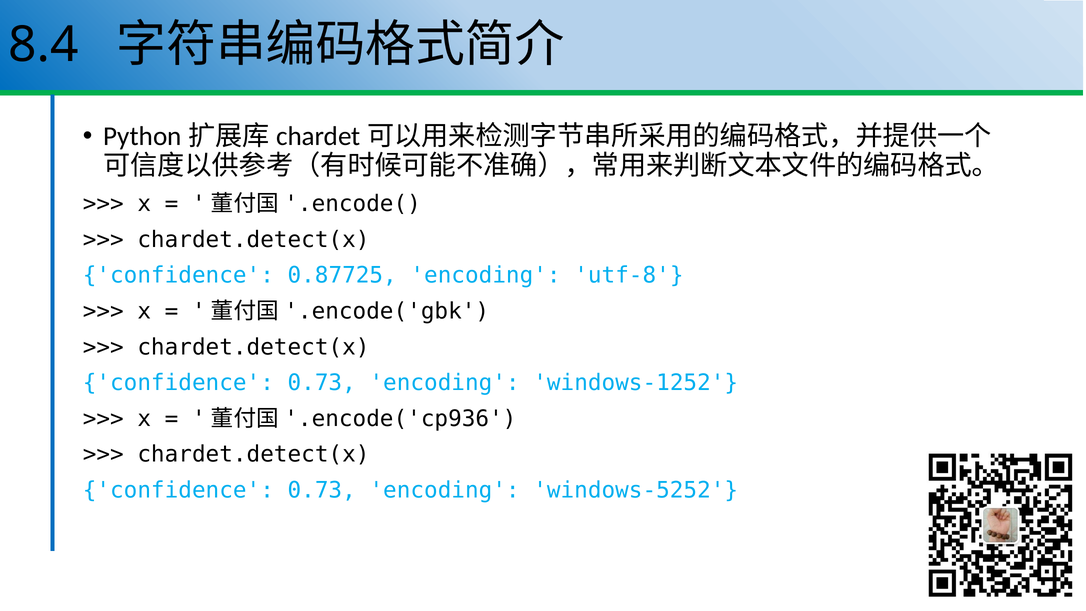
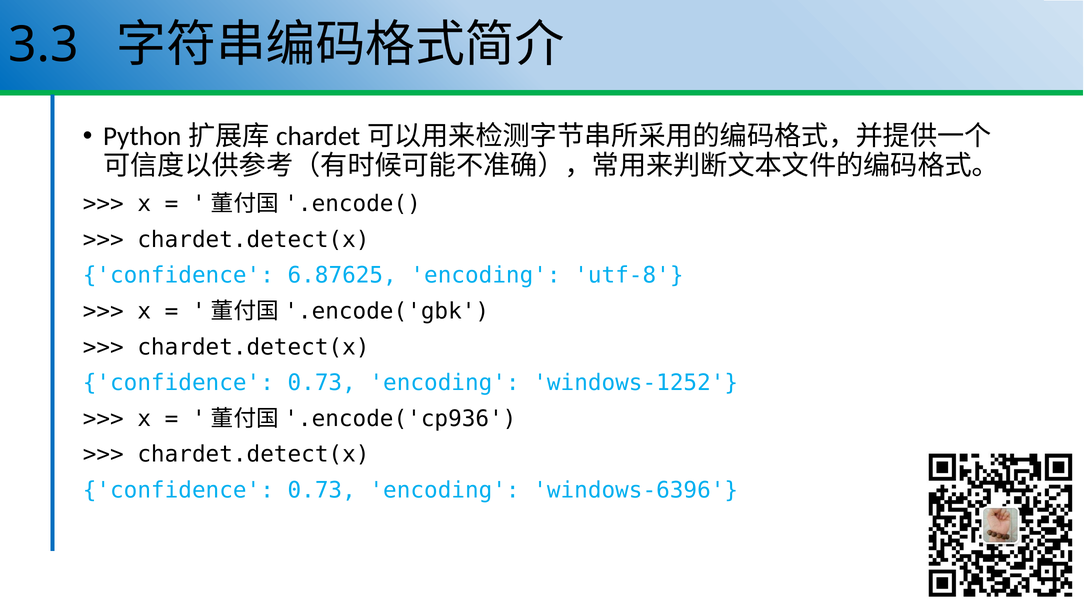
8.4: 8.4 -> 3.3
0.87725: 0.87725 -> 6.87625
windows-5252: windows-5252 -> windows-6396
